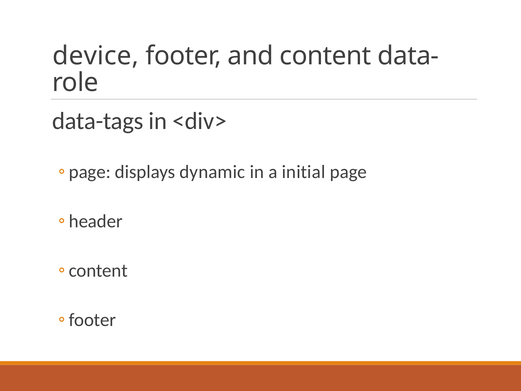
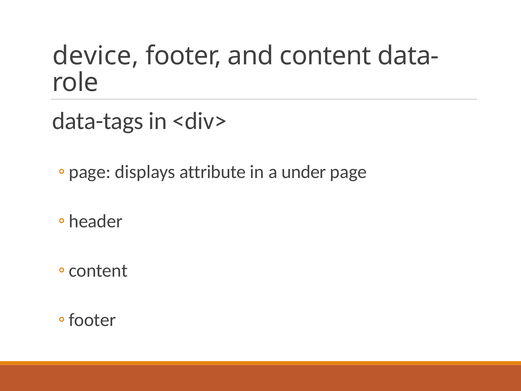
dynamic: dynamic -> attribute
initial: initial -> under
